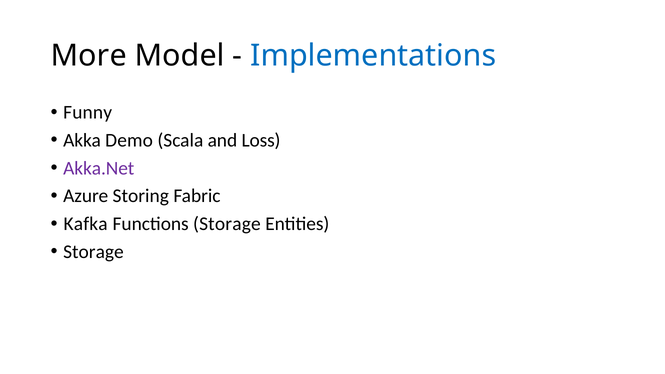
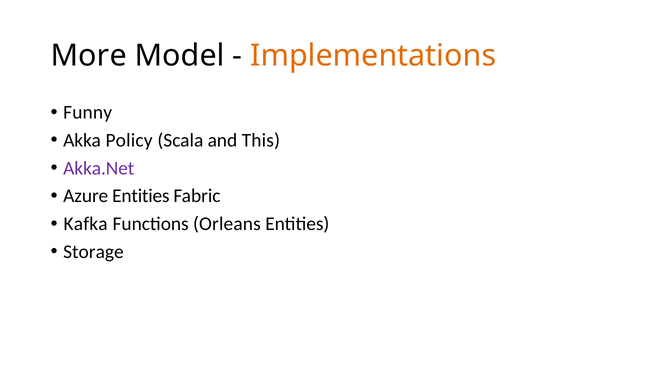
Implementations colour: blue -> orange
Demo: Demo -> Policy
Loss: Loss -> This
Azure Storing: Storing -> Entities
Functions Storage: Storage -> Orleans
